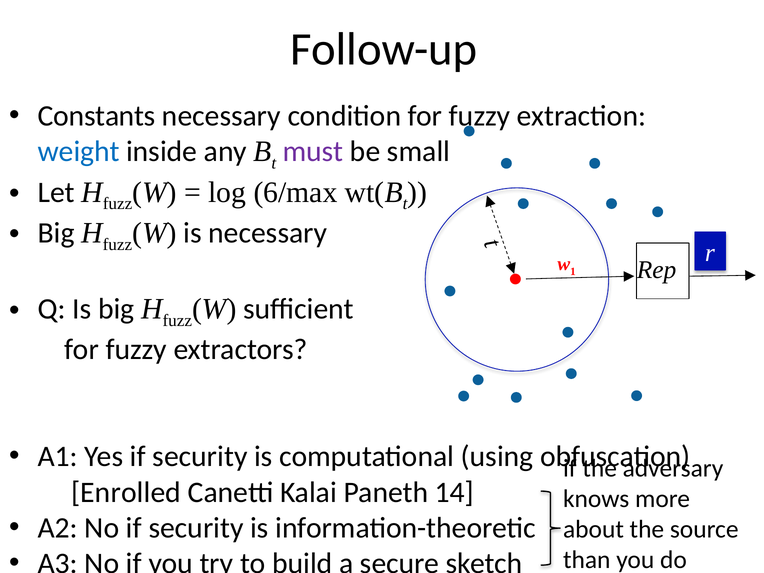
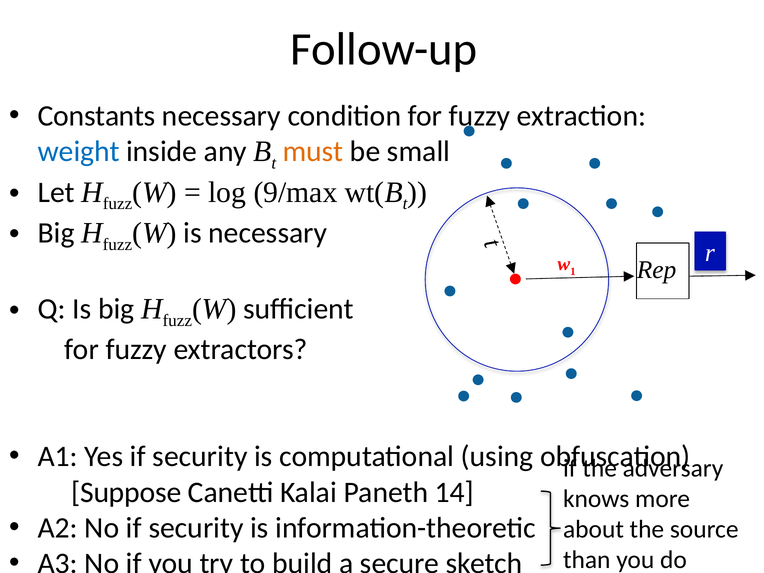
must colour: purple -> orange
6/max: 6/max -> 9/max
Enrolled: Enrolled -> Suppose
